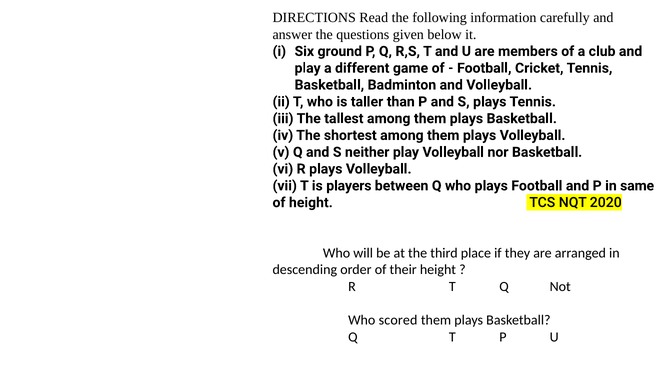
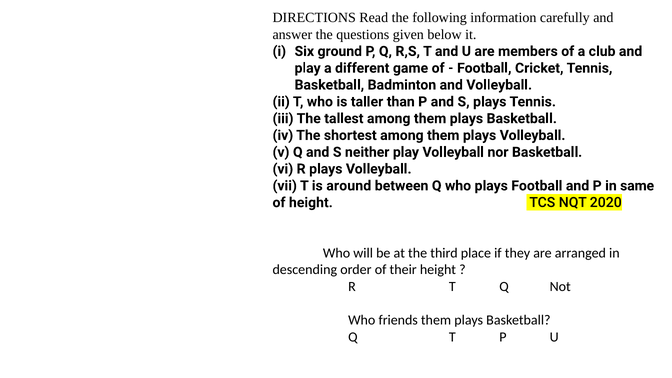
players: players -> around
scored: scored -> friends
